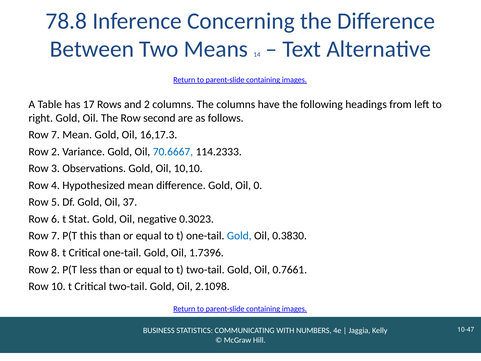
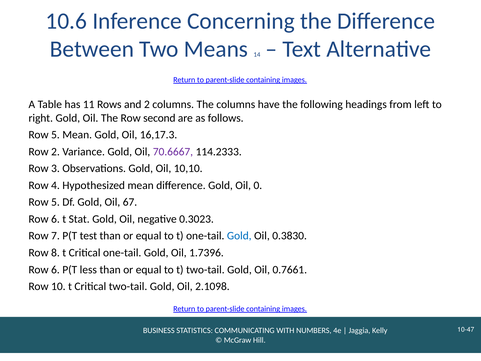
78.8: 78.8 -> 10.6
17: 17 -> 11
7 at (55, 135): 7 -> 5
70.6667 colour: blue -> purple
37: 37 -> 67
this: this -> test
2 at (55, 269): 2 -> 6
